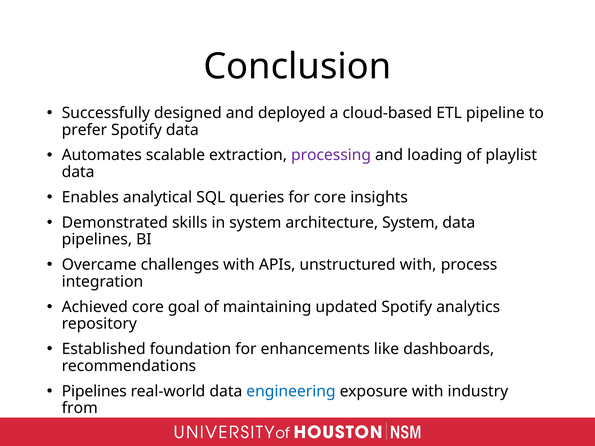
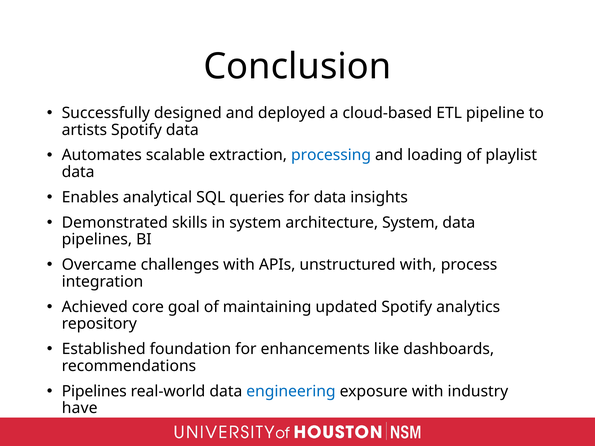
prefer: prefer -> artists
processing colour: purple -> blue
for core: core -> data
from: from -> have
